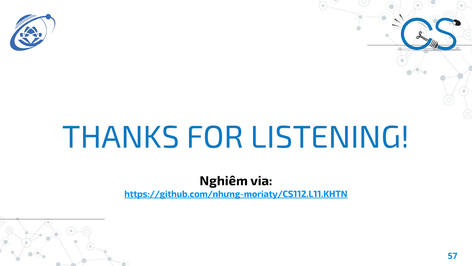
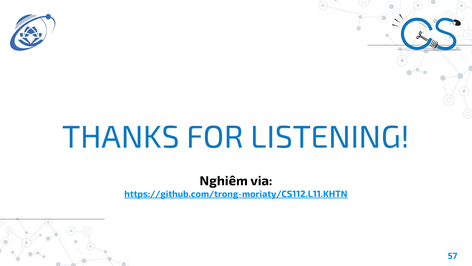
https://github.com/nhưng-moriaty/CS112.L11.KHTN: https://github.com/nhưng-moriaty/CS112.L11.KHTN -> https://github.com/trong-moriaty/CS112.L11.KHTN
